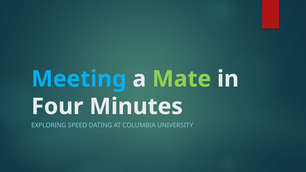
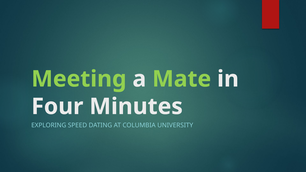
Meeting colour: light blue -> light green
